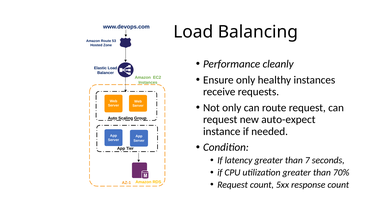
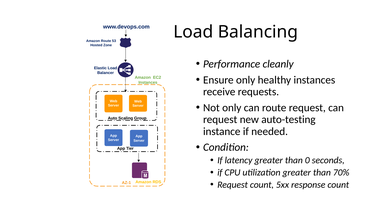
auto-expect: auto-expect -> auto-testing
7: 7 -> 0
